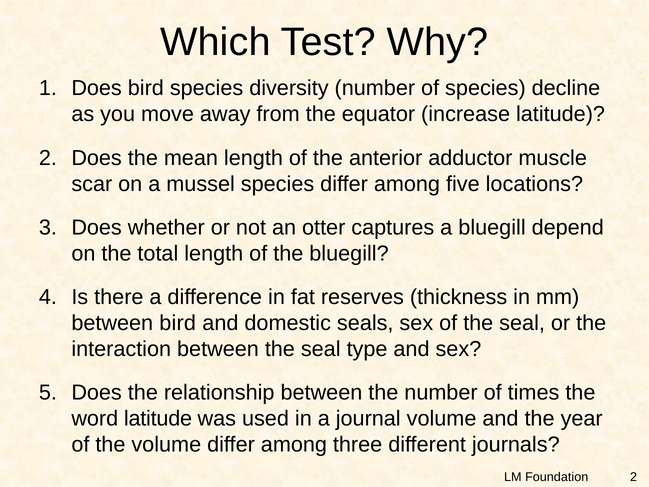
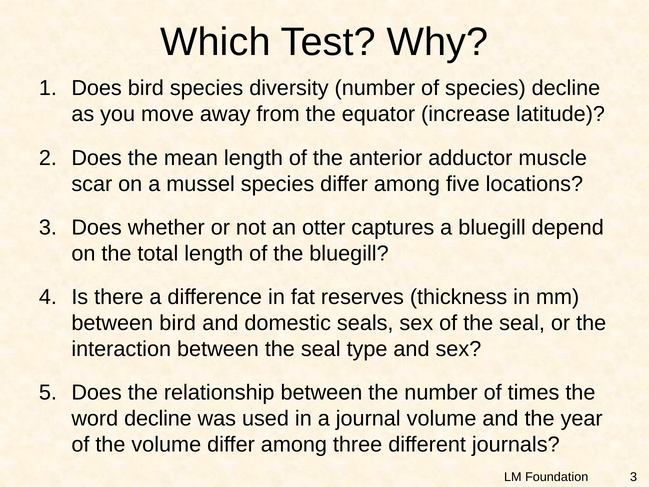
word latitude: latitude -> decline
Foundation 2: 2 -> 3
